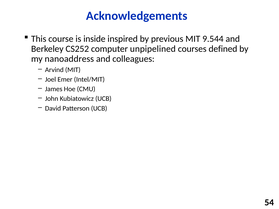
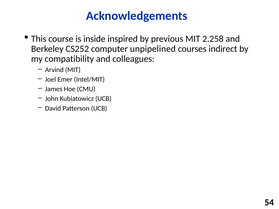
9.544: 9.544 -> 2.258
defined: defined -> indirect
nanoaddress: nanoaddress -> compatibility
